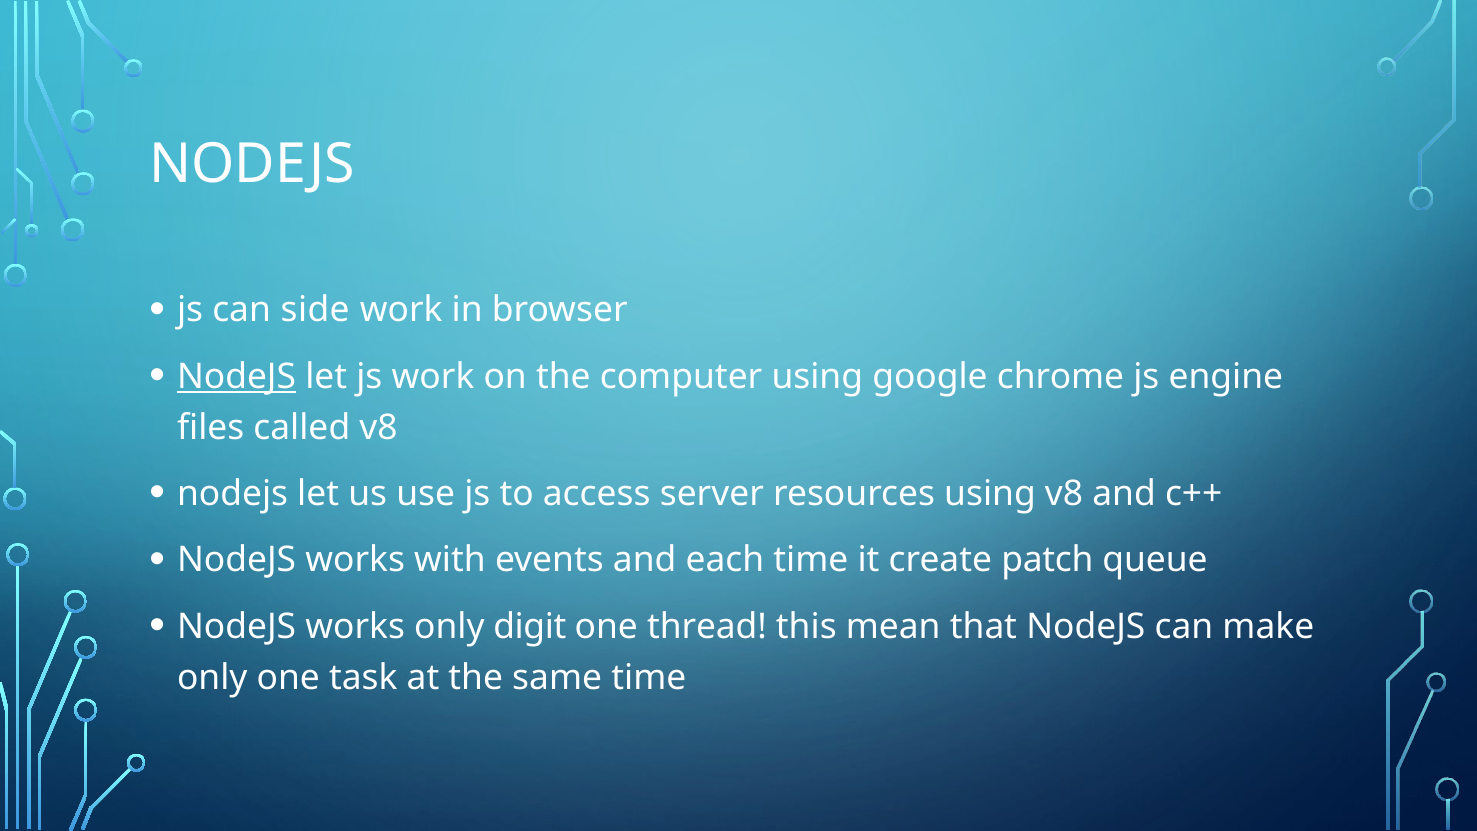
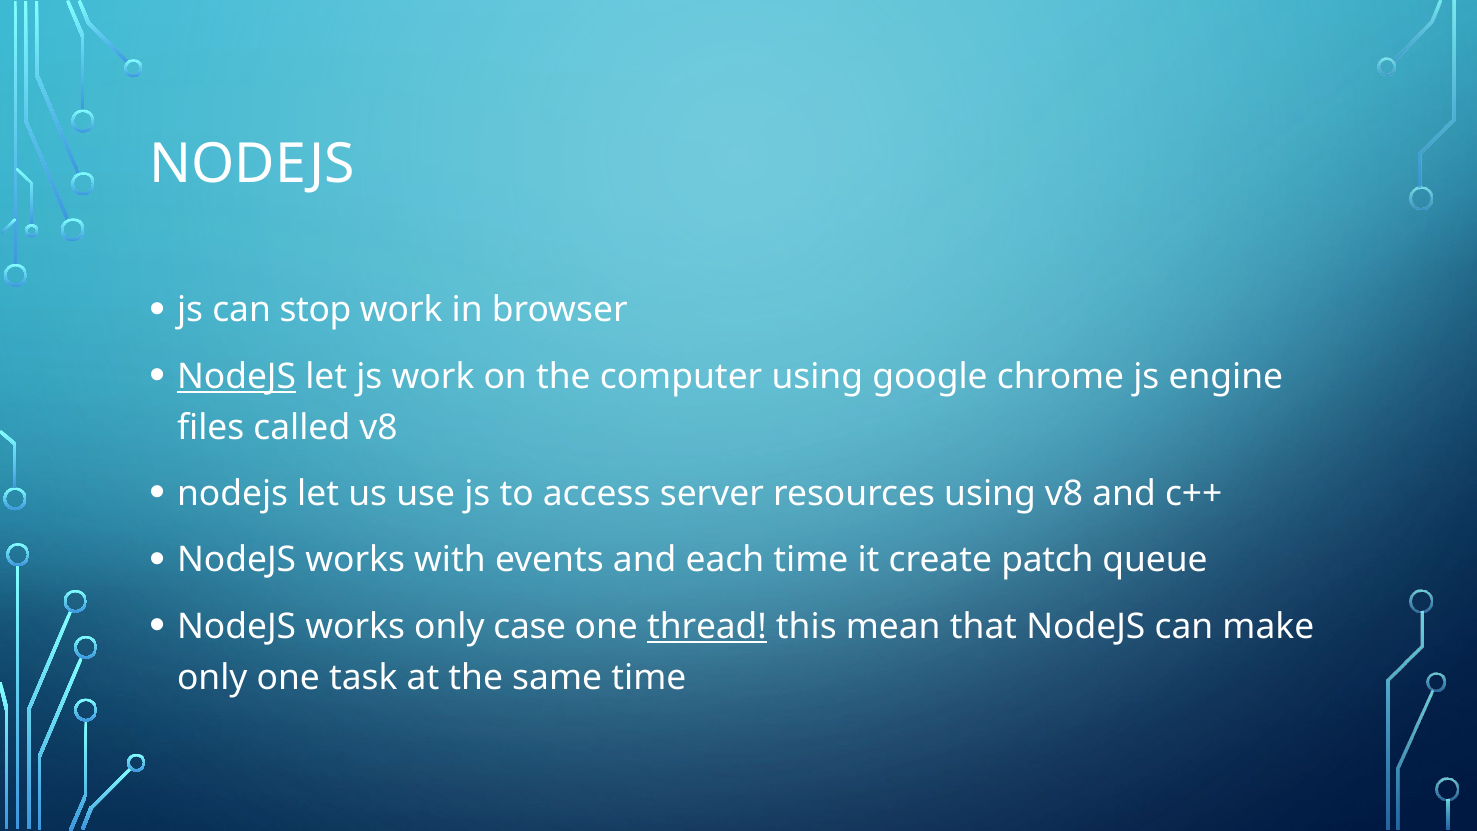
side: side -> stop
digit: digit -> case
thread underline: none -> present
